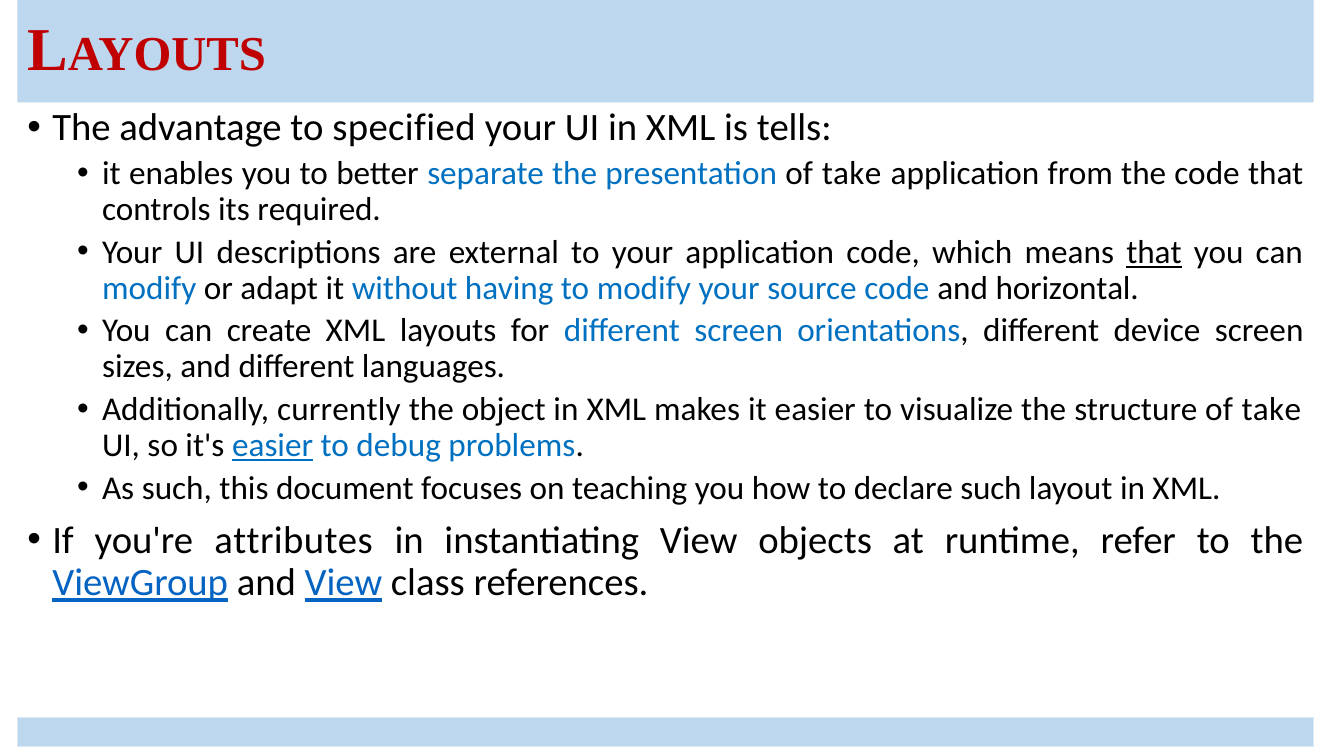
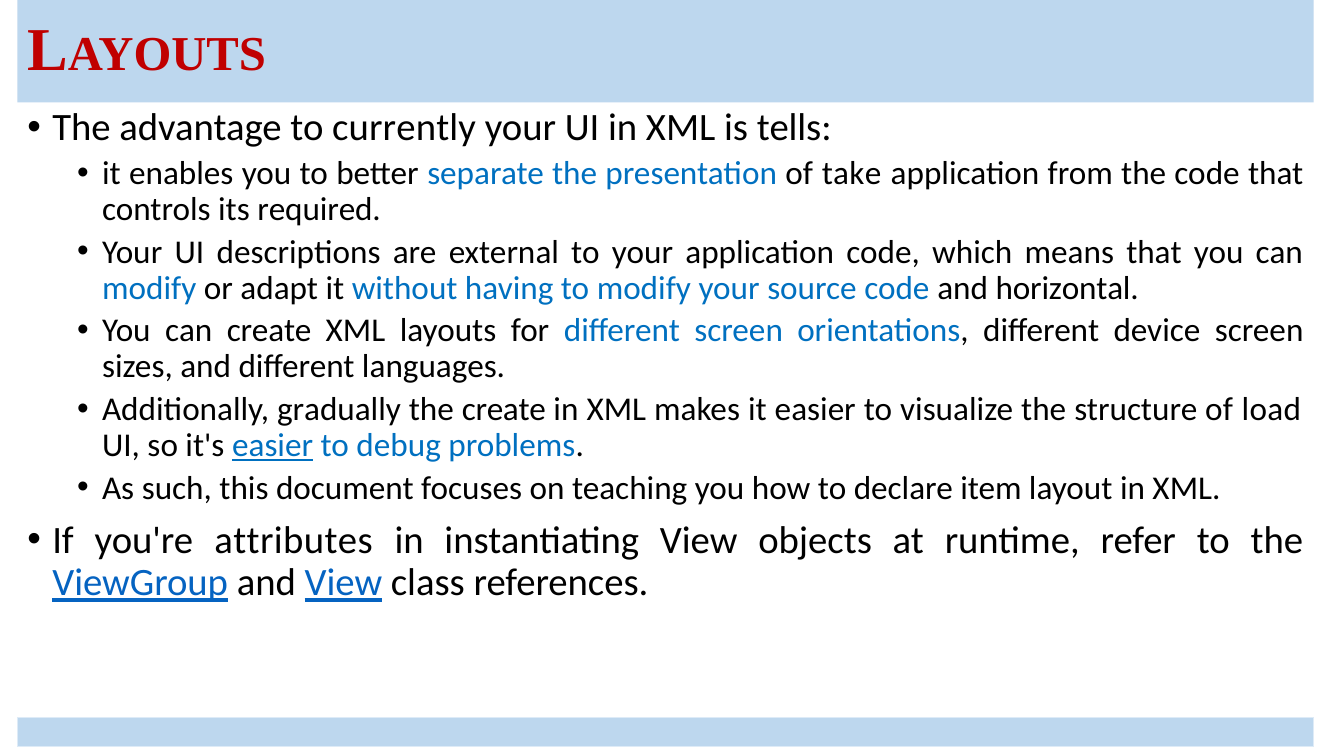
specified: specified -> currently
that at (1154, 252) underline: present -> none
currently: currently -> gradually
the object: object -> create
structure of take: take -> load
declare such: such -> item
